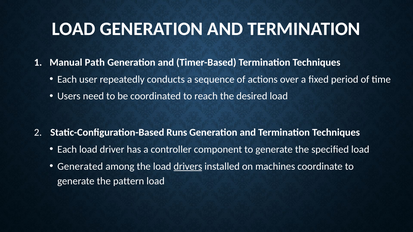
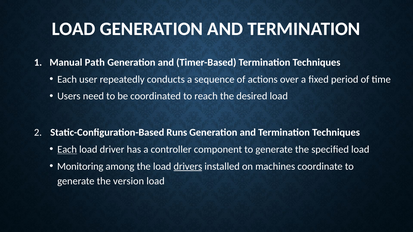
Each at (67, 150) underline: none -> present
Generated: Generated -> Monitoring
pattern: pattern -> version
